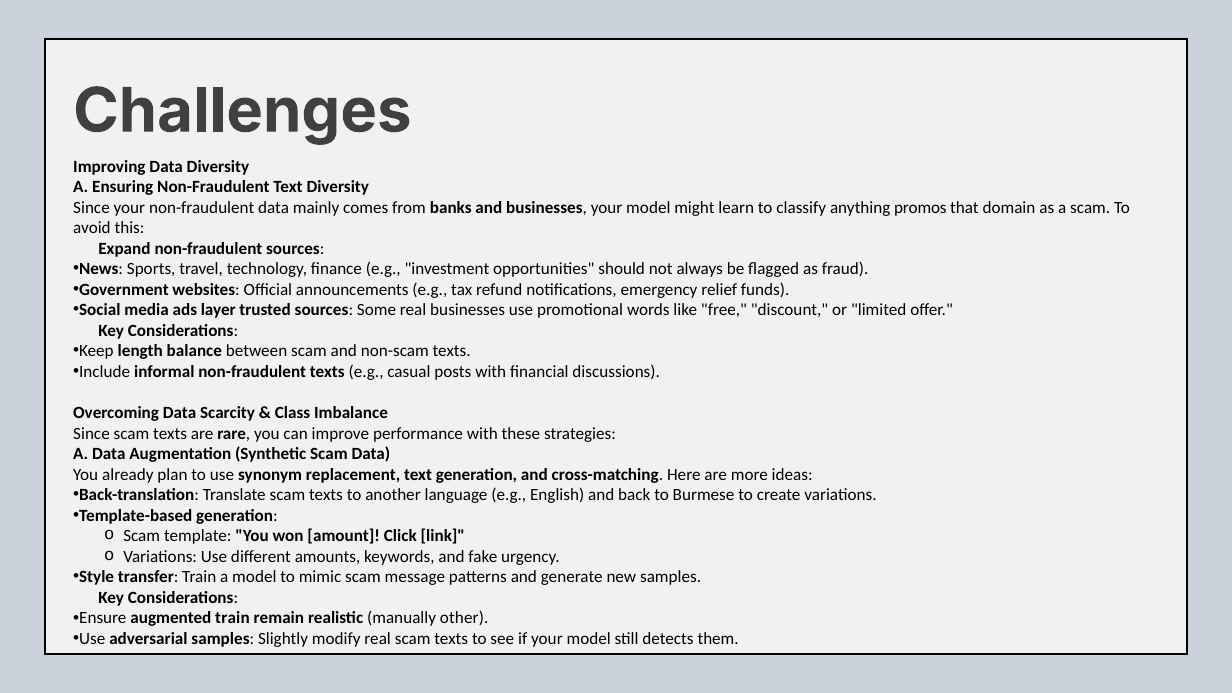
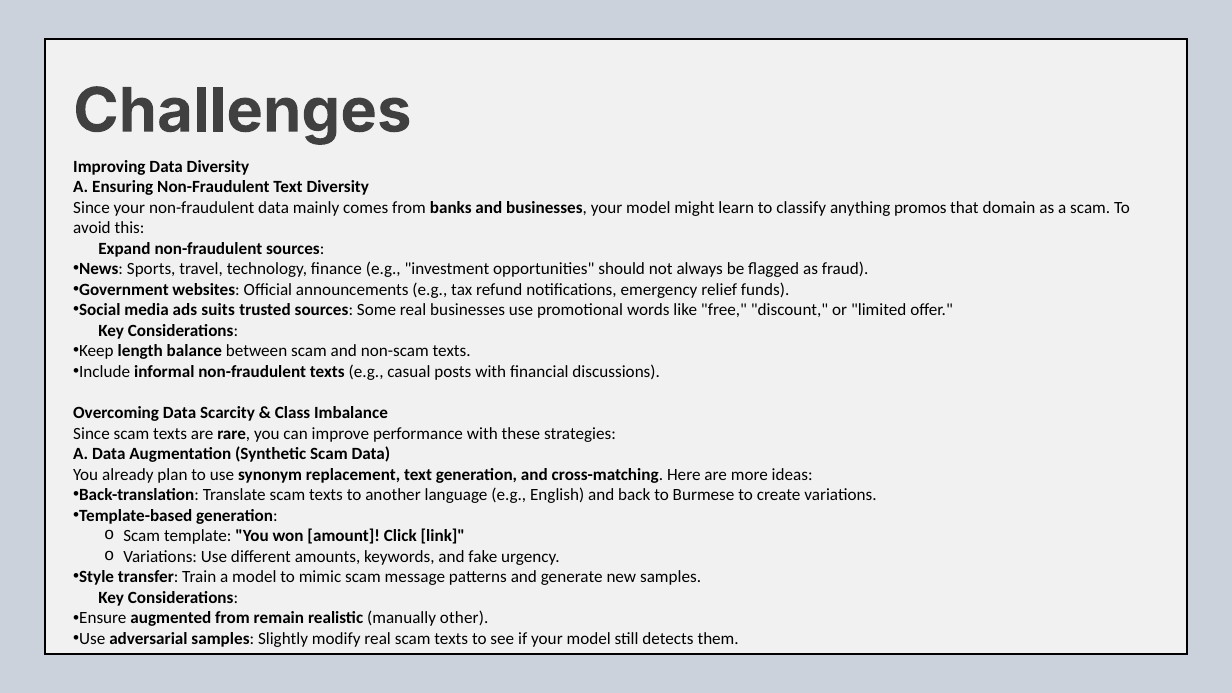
layer: layer -> suits
augmented train: train -> from
